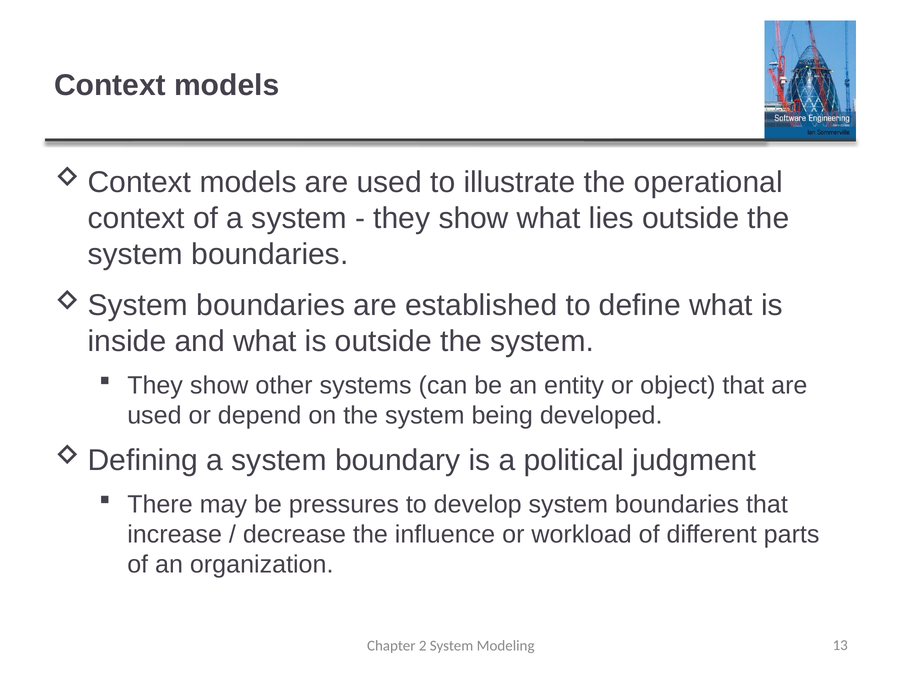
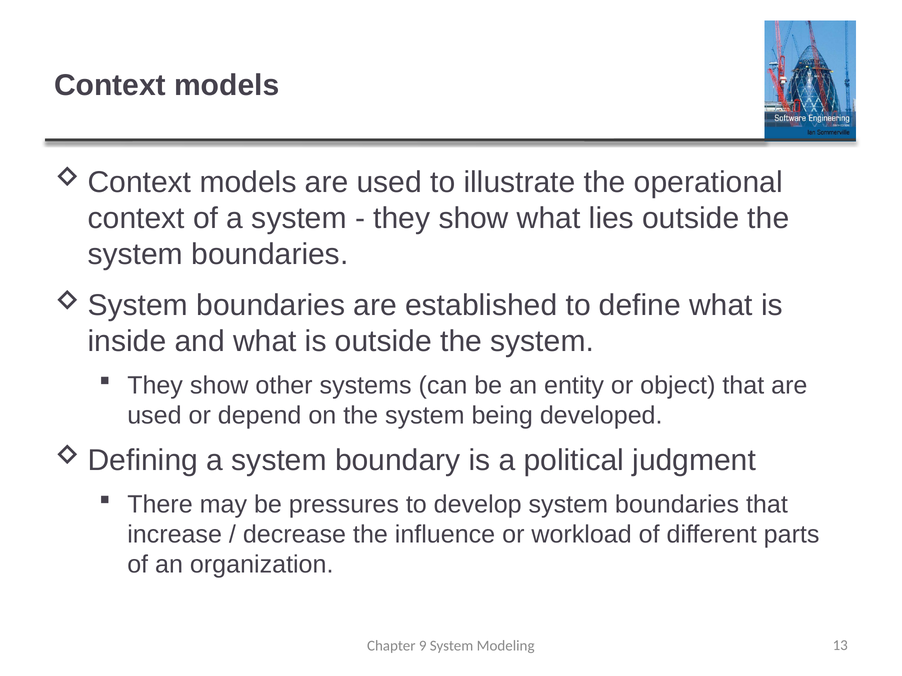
2: 2 -> 9
